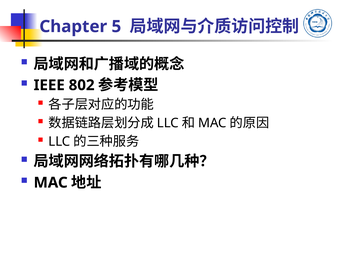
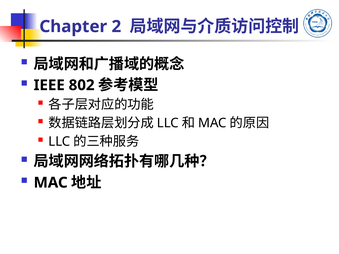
5: 5 -> 2
